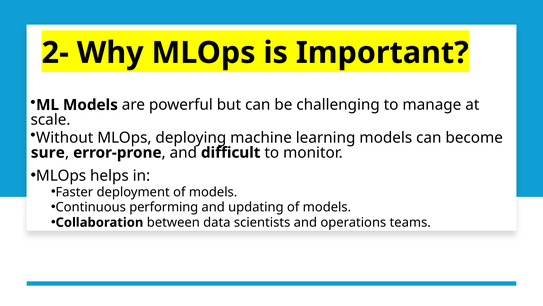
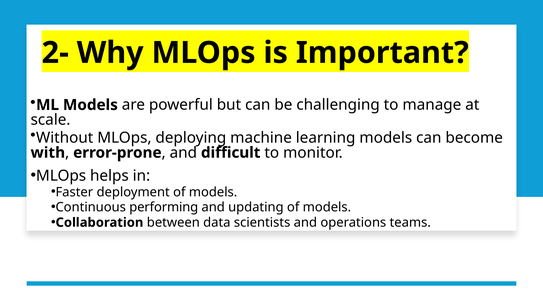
sure: sure -> with
